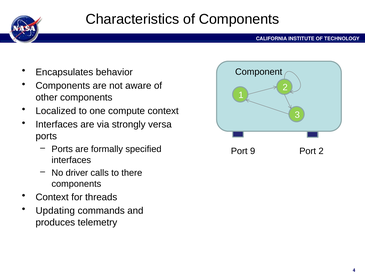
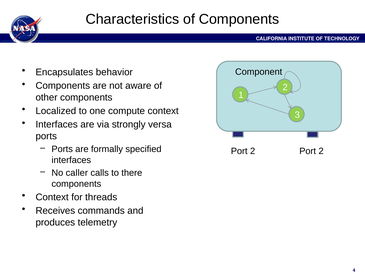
9 at (253, 151): 9 -> 2
driver: driver -> caller
Updating: Updating -> Receives
